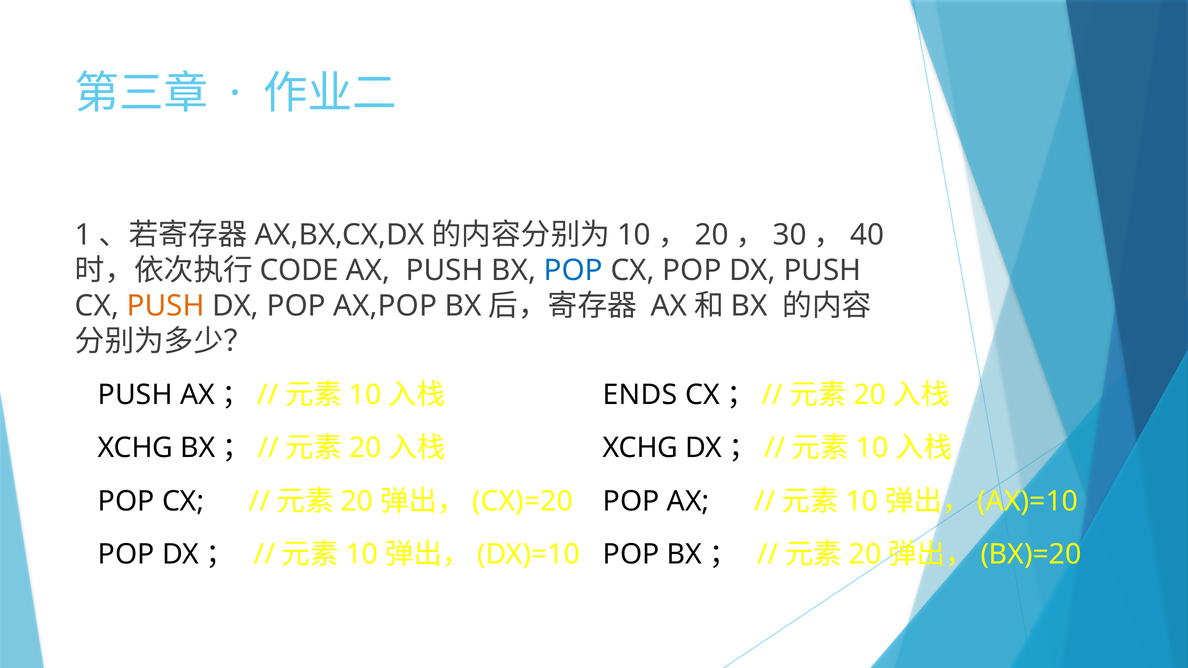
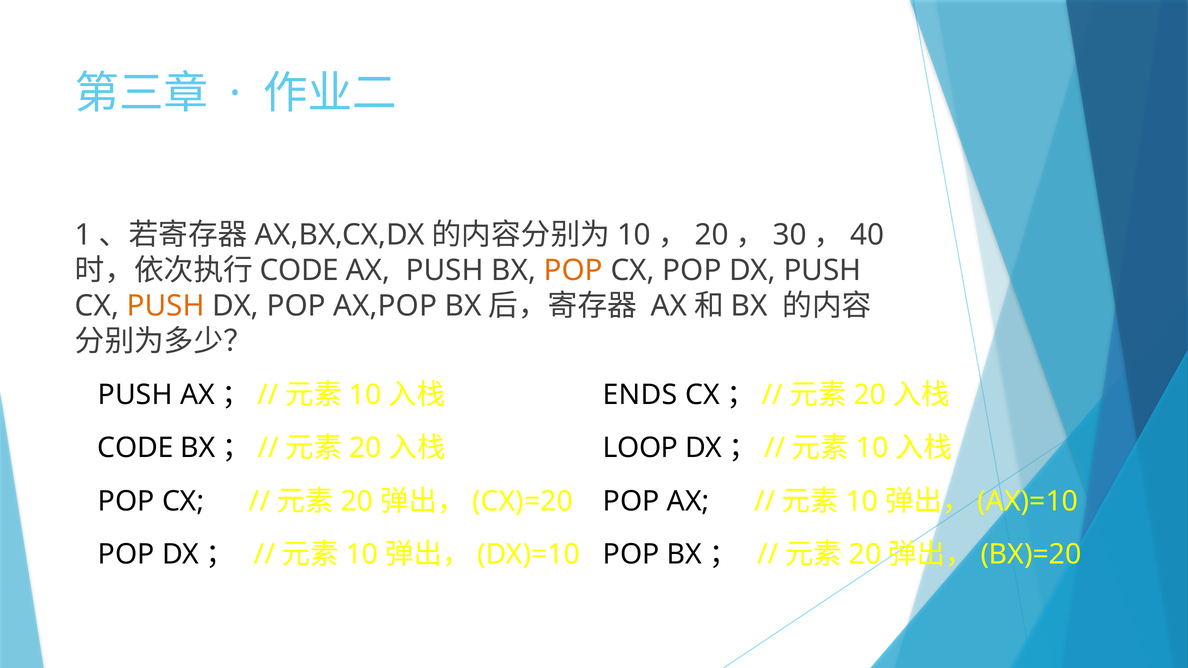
POP at (573, 271) colour: blue -> orange
XCHG at (135, 448): XCHG -> CODE
XCHG at (640, 448): XCHG -> LOOP
